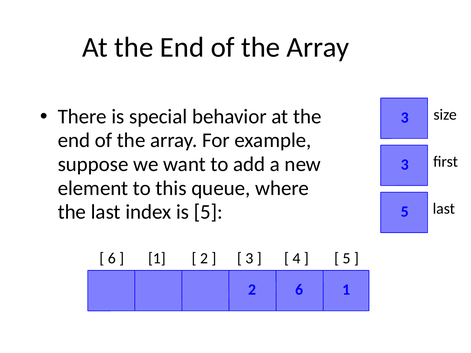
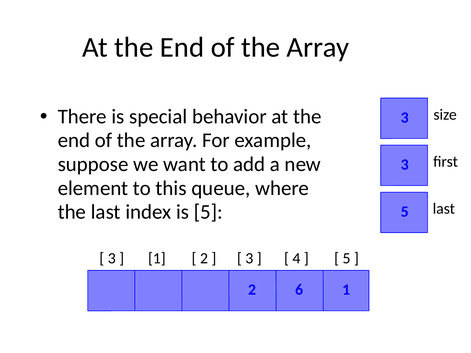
6 at (112, 258): 6 -> 3
